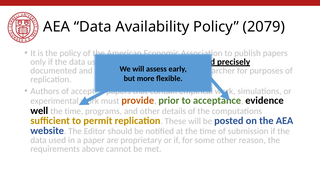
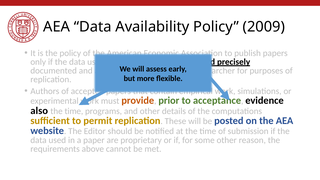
2079: 2079 -> 2009
well: well -> also
